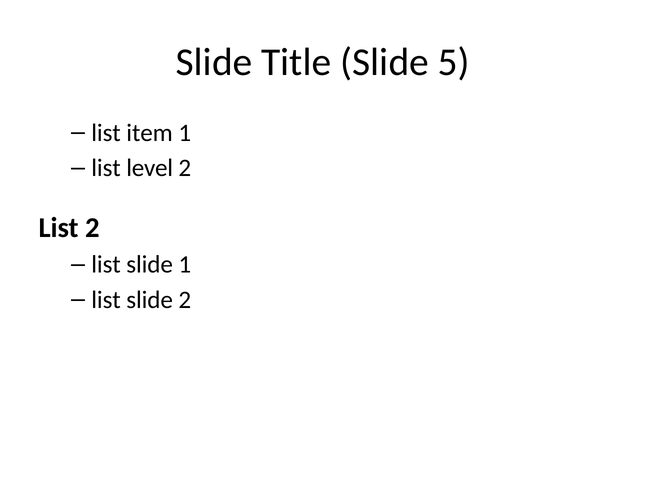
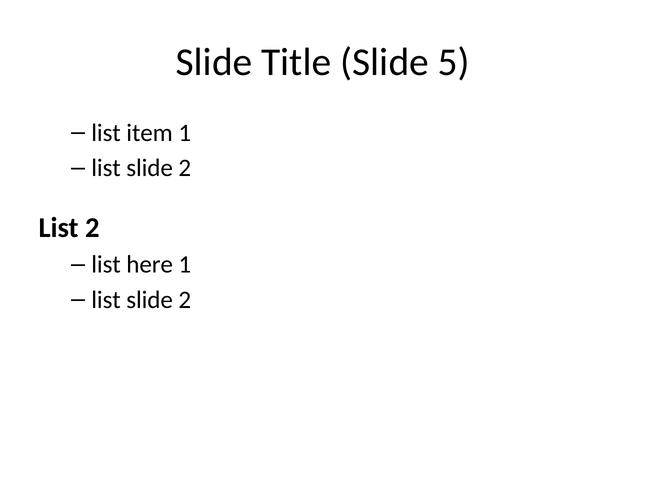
level at (150, 168): level -> slide
slide at (150, 265): slide -> here
